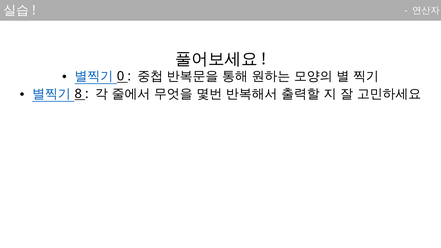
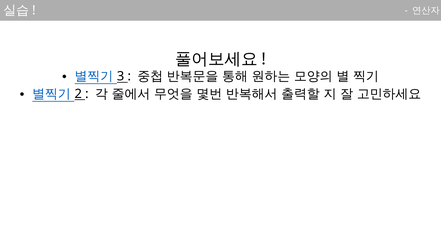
0: 0 -> 3
8: 8 -> 2
